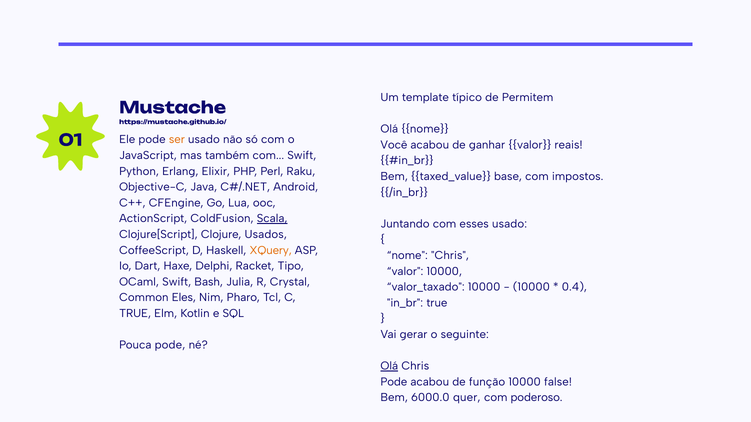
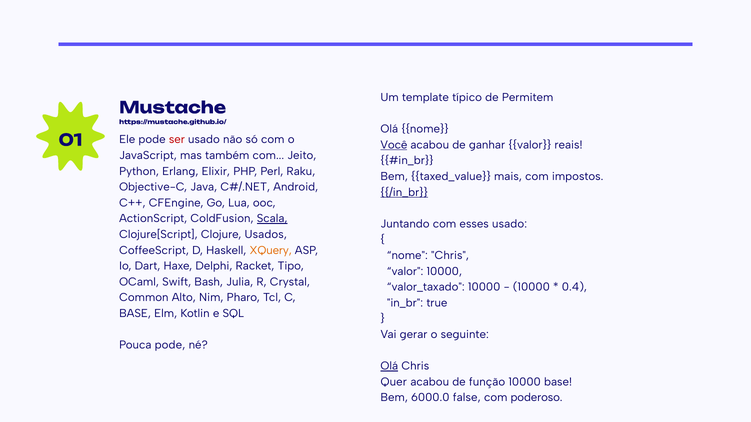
ser colour: orange -> red
Você underline: none -> present
com Swift: Swift -> Jeito
base: base -> mais
/in_br underline: none -> present
Eles: Eles -> Alto
TRUE at (135, 314): TRUE -> BASE
Pode at (394, 382): Pode -> Quer
10000 false: false -> base
quer: quer -> false
